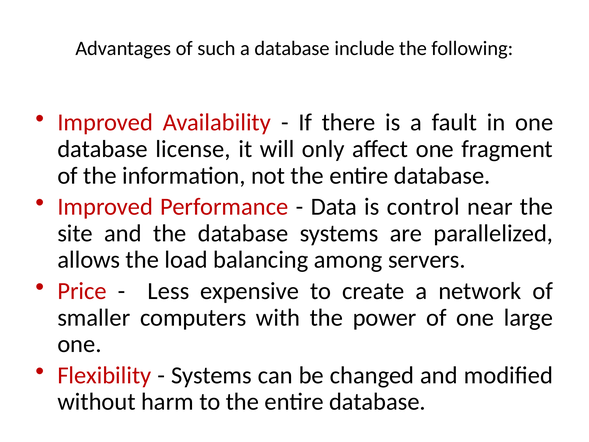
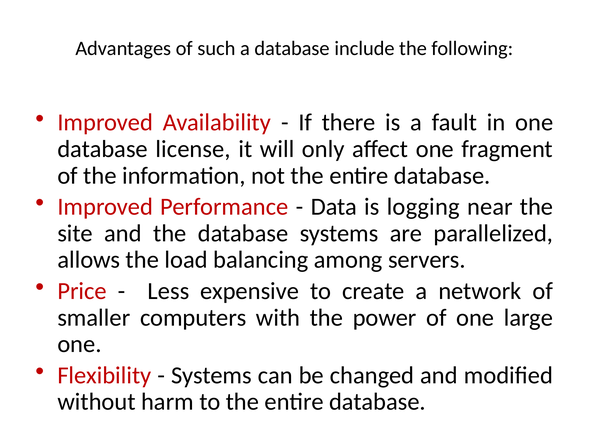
control: control -> logging
